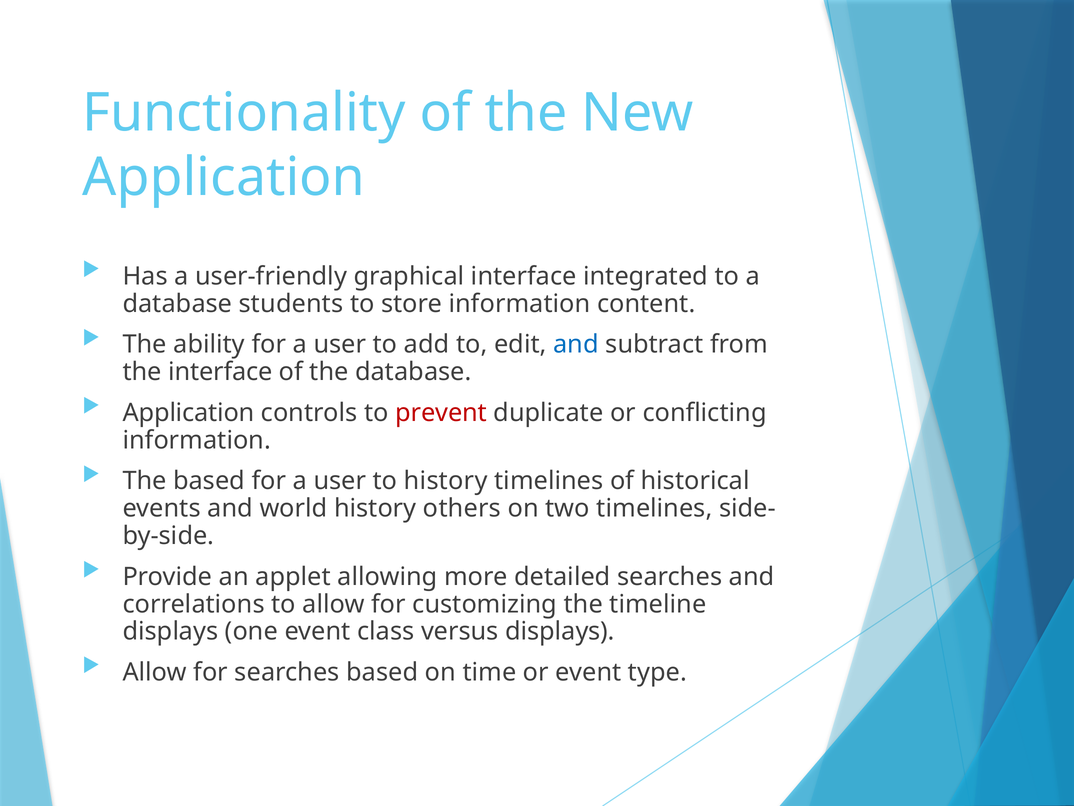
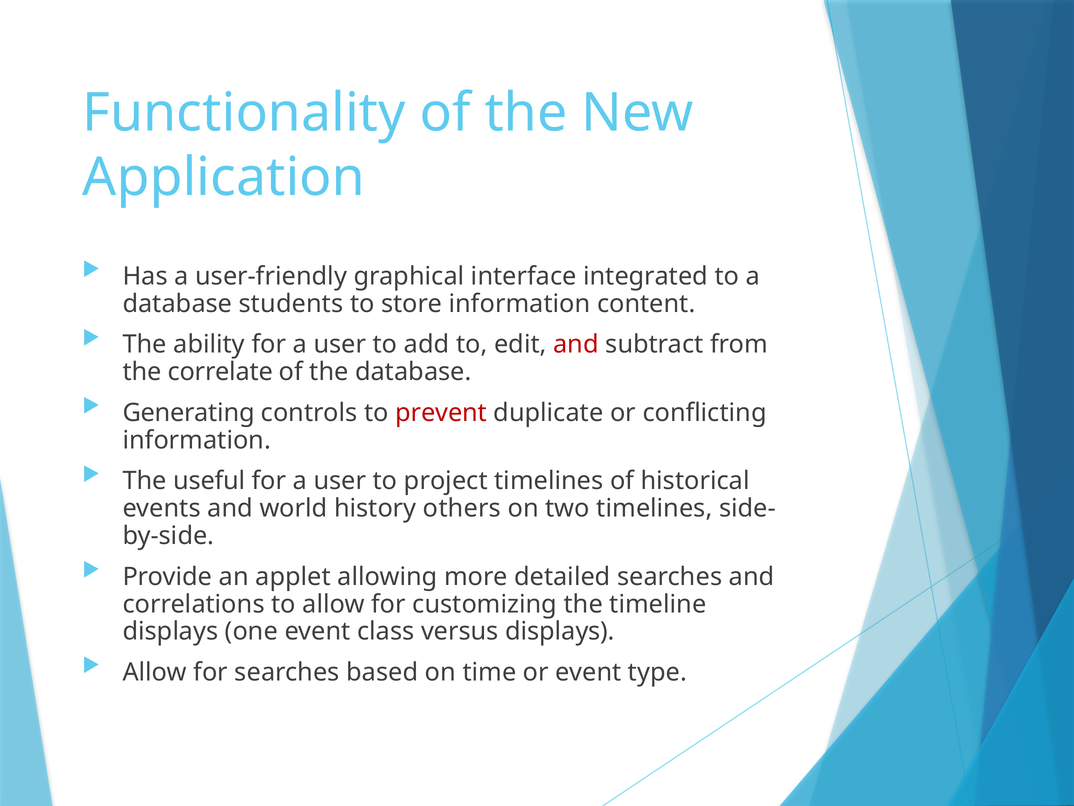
and at (576, 344) colour: blue -> red
the interface: interface -> correlate
Application at (189, 413): Application -> Generating
The based: based -> useful
to history: history -> project
